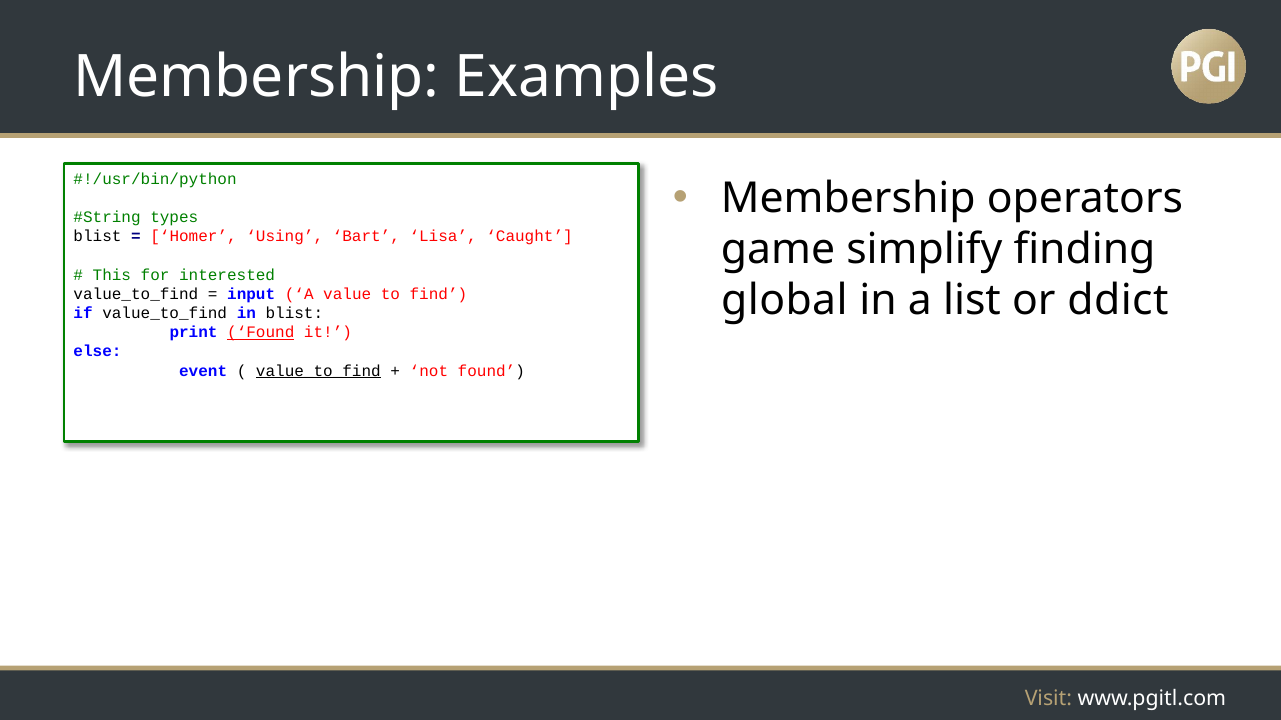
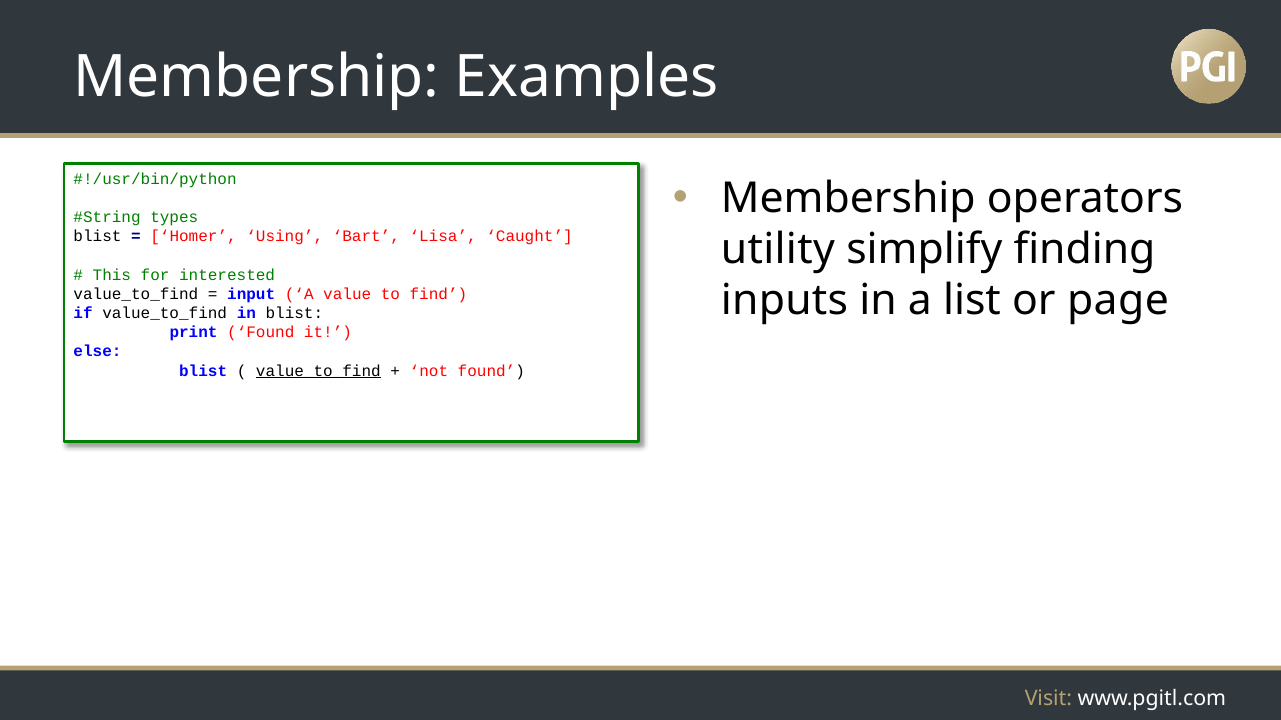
game: game -> utility
global: global -> inputs
ddict: ddict -> page
Found at (261, 333) underline: present -> none
event at (203, 371): event -> blist
